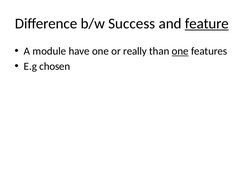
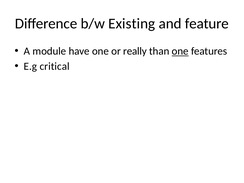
Success: Success -> Existing
feature underline: present -> none
chosen: chosen -> critical
